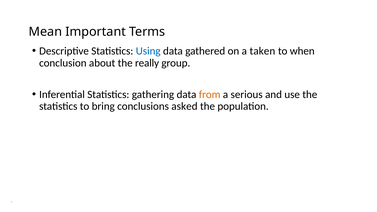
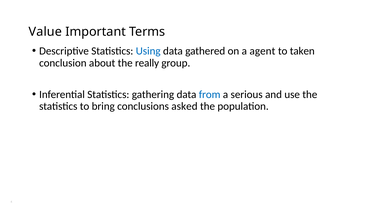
Mean: Mean -> Value
taken: taken -> agent
when: when -> taken
from colour: orange -> blue
